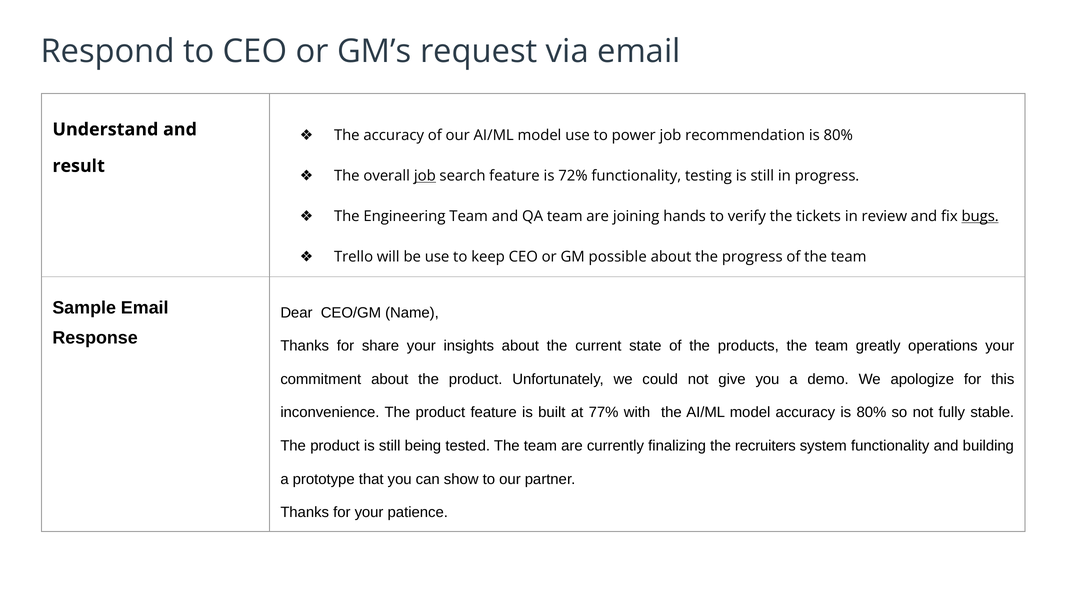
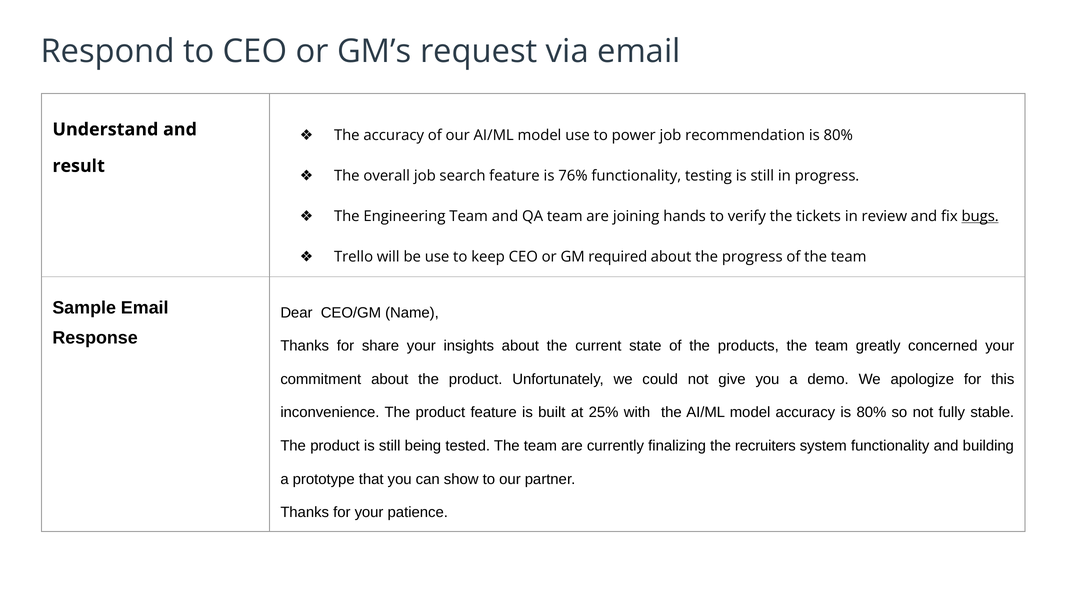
job at (425, 176) underline: present -> none
72%: 72% -> 76%
possible: possible -> required
operations: operations -> concerned
77%: 77% -> 25%
